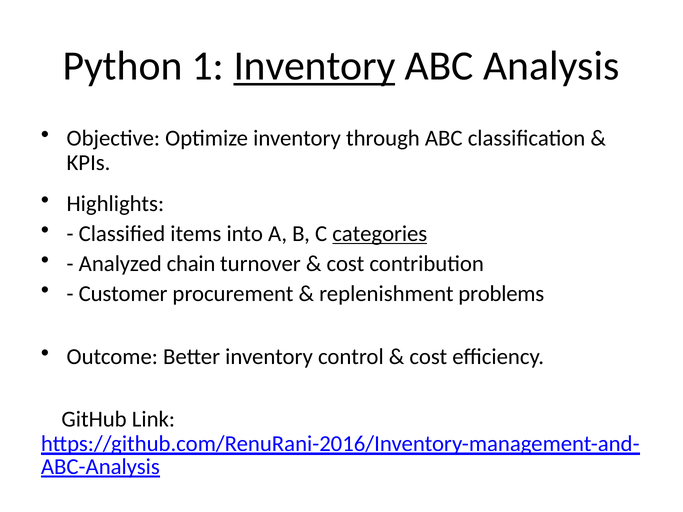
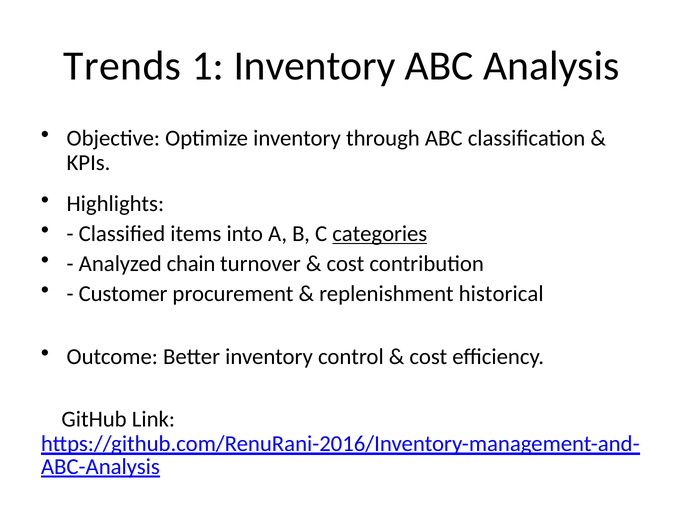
Python: Python -> Trends
Inventory at (314, 66) underline: present -> none
problems: problems -> historical
